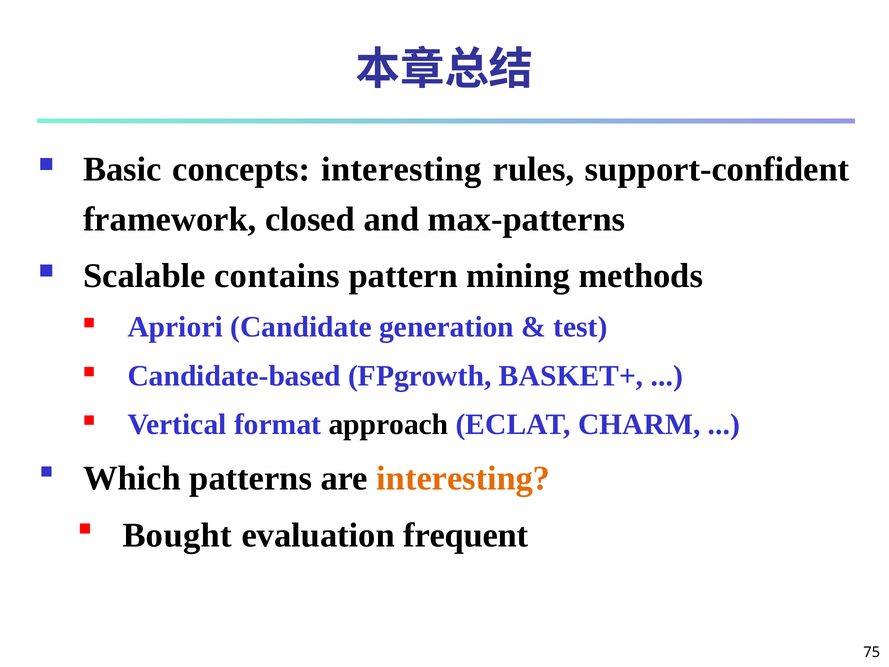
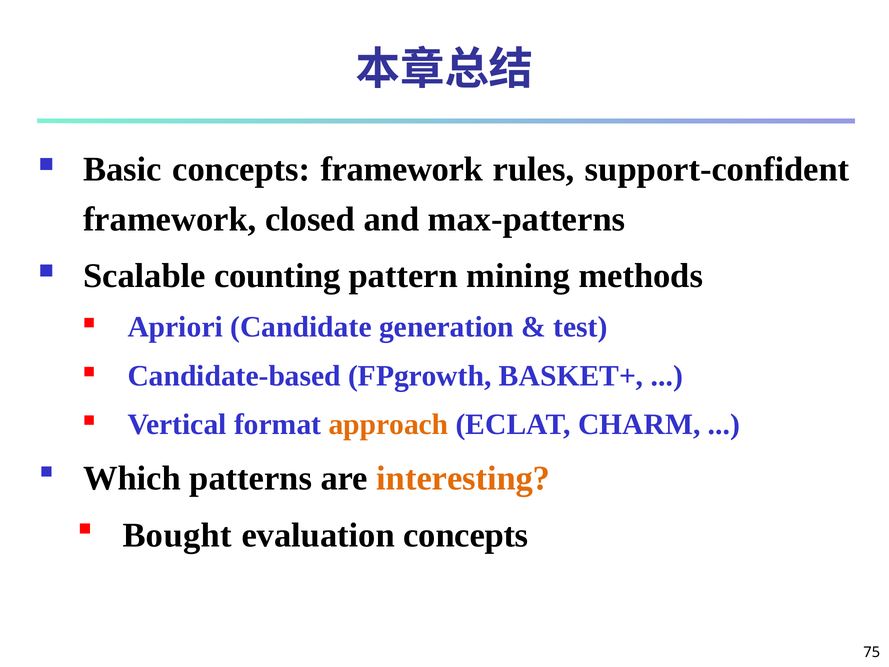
concepts interesting: interesting -> framework
contains: contains -> counting
approach colour: black -> orange
evaluation frequent: frequent -> concepts
